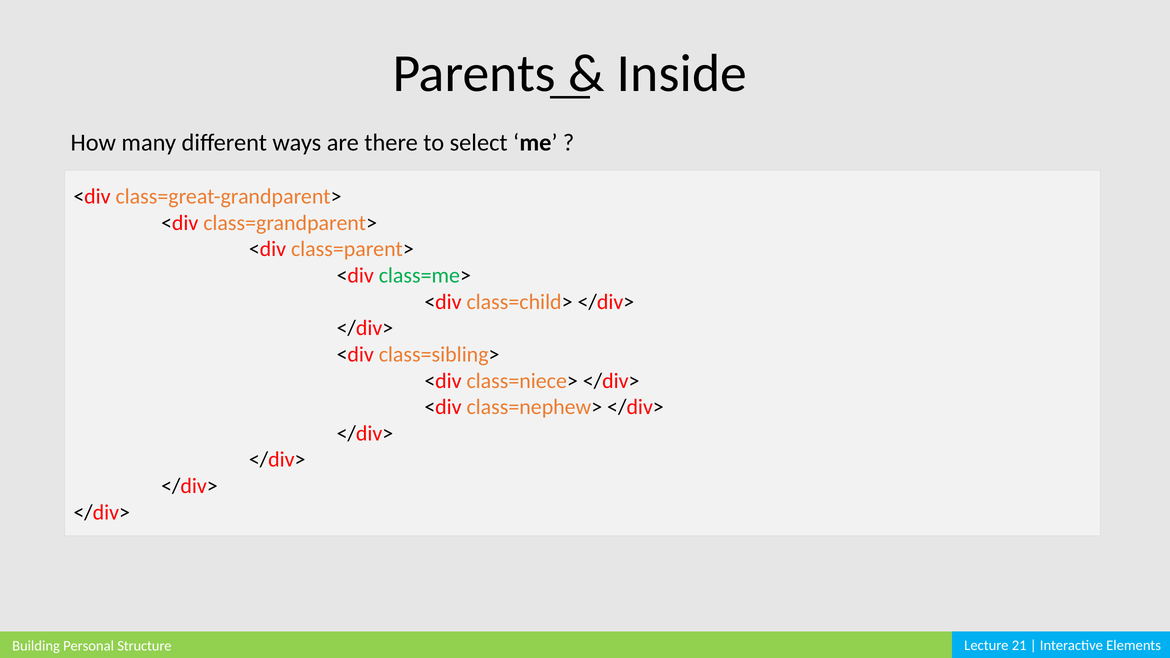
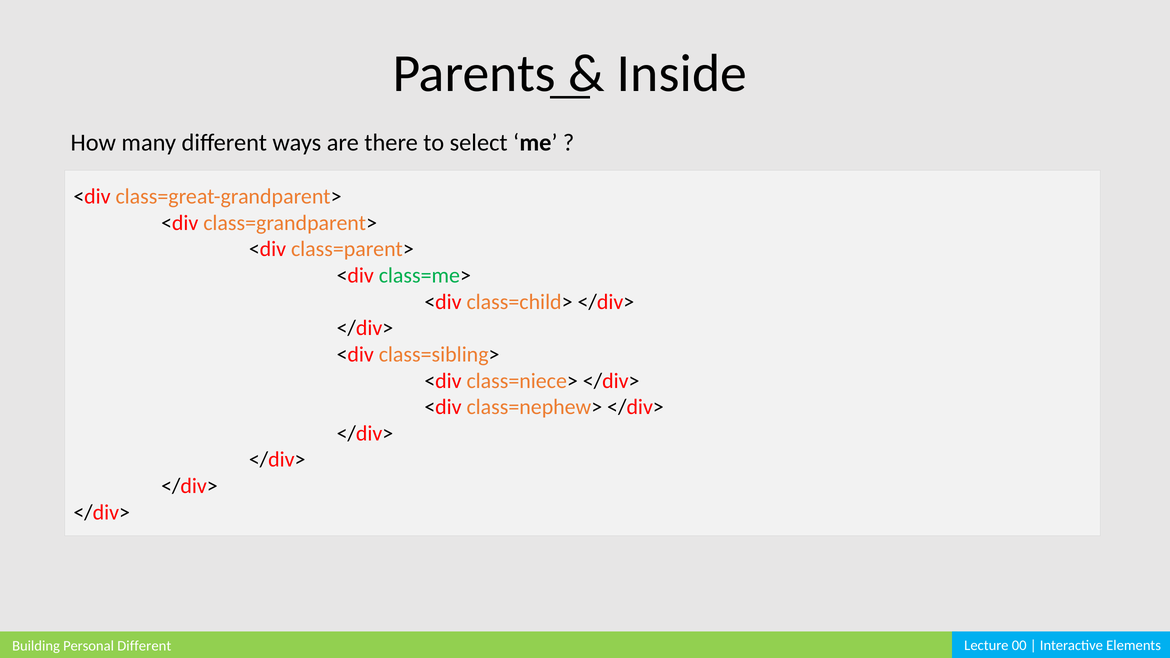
Personal Structure: Structure -> Different
21: 21 -> 00
